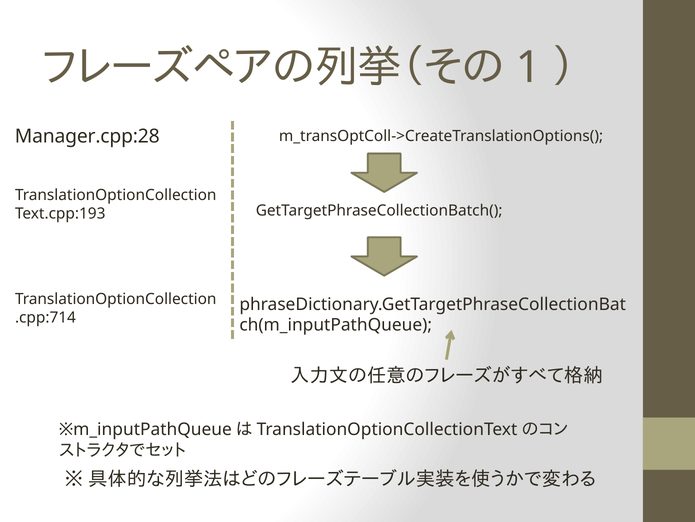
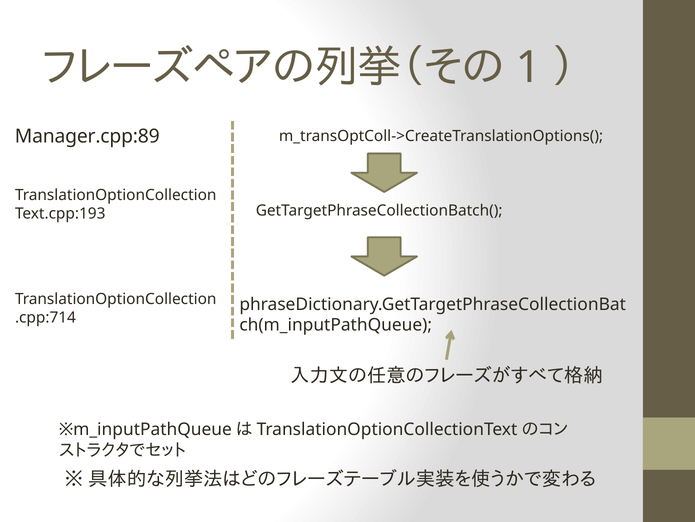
Manager.cpp:28: Manager.cpp:28 -> Manager.cpp:89
